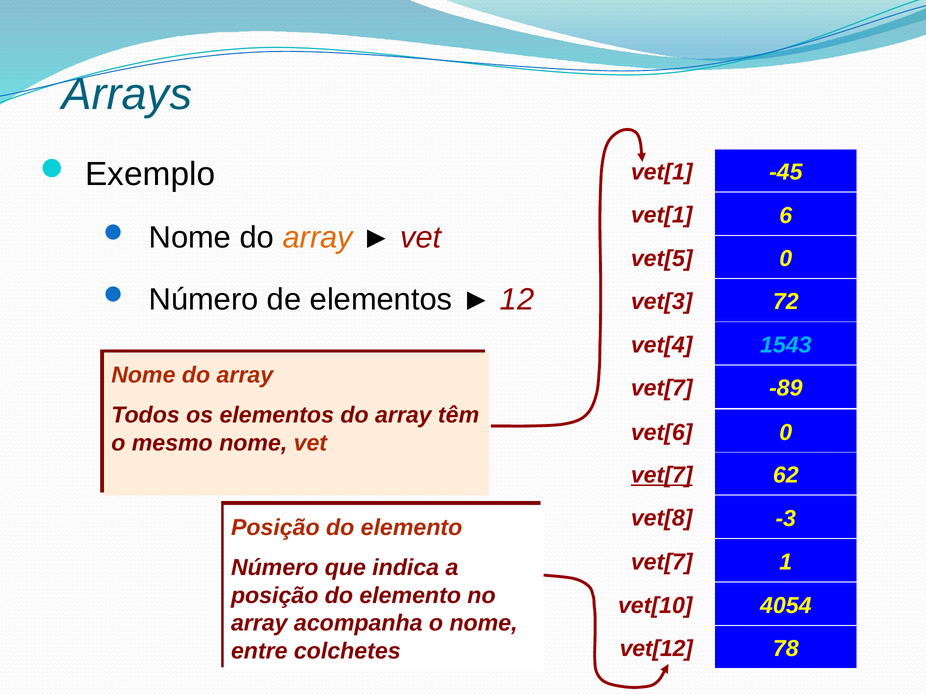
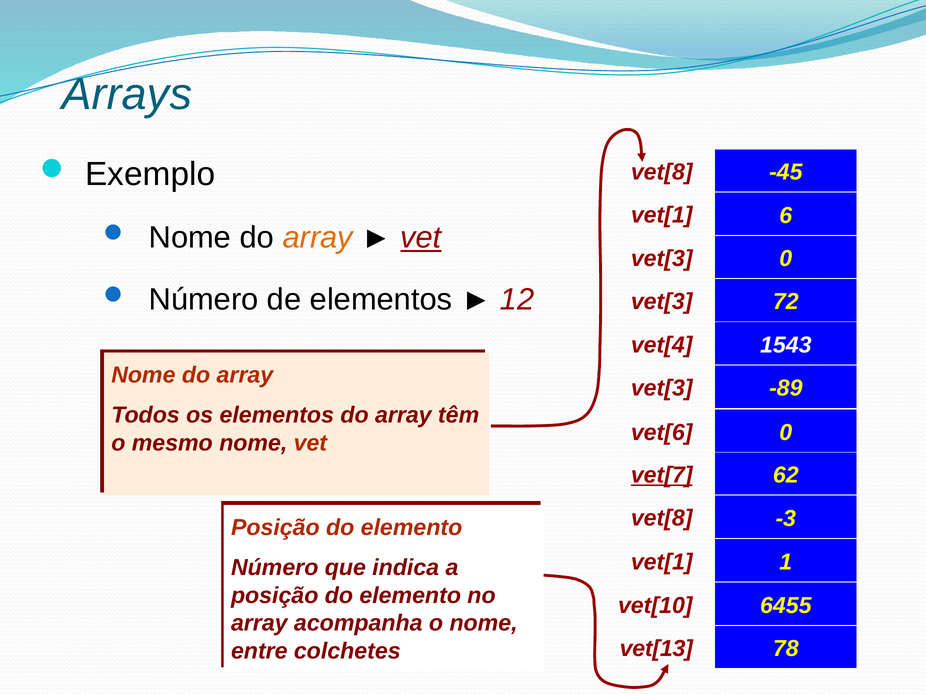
vet[1 at (662, 172): vet[1 -> vet[8
vet at (421, 238) underline: none -> present
vet[5 at (662, 259): vet[5 -> vet[3
1543 colour: light blue -> white
vet[7 at (662, 389): vet[7 -> vet[3
vet[7 at (662, 563): vet[7 -> vet[1
4054: 4054 -> 6455
vet[12: vet[12 -> vet[13
